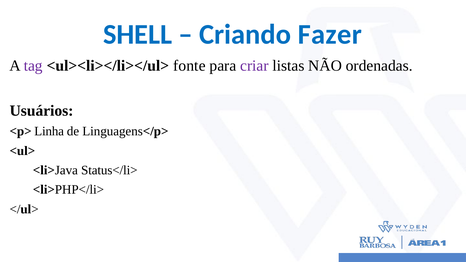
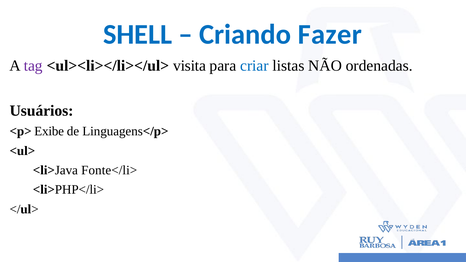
fonte: fonte -> visita
criar colour: purple -> blue
Linha: Linha -> Exibe
Status</li>: Status</li> -> Fonte</li>
